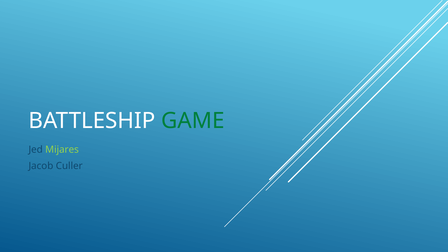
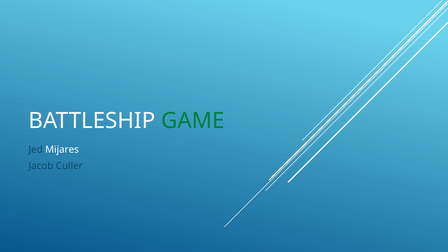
Mijares colour: light green -> white
